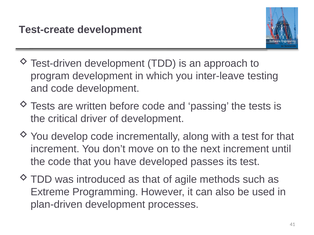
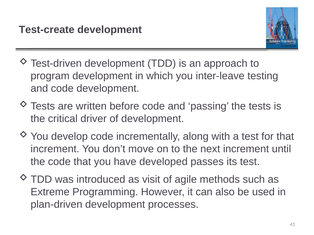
as that: that -> visit
